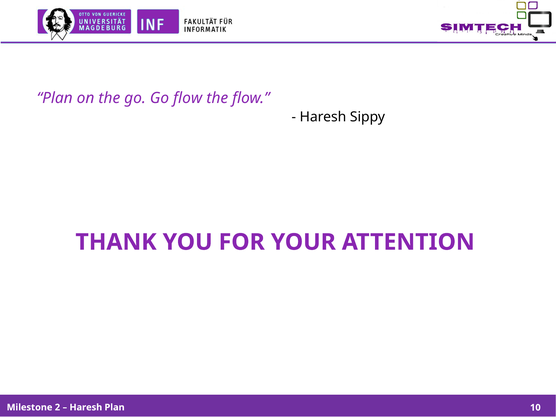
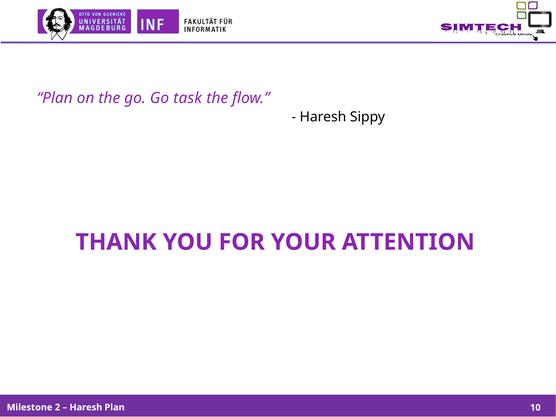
Go flow: flow -> task
